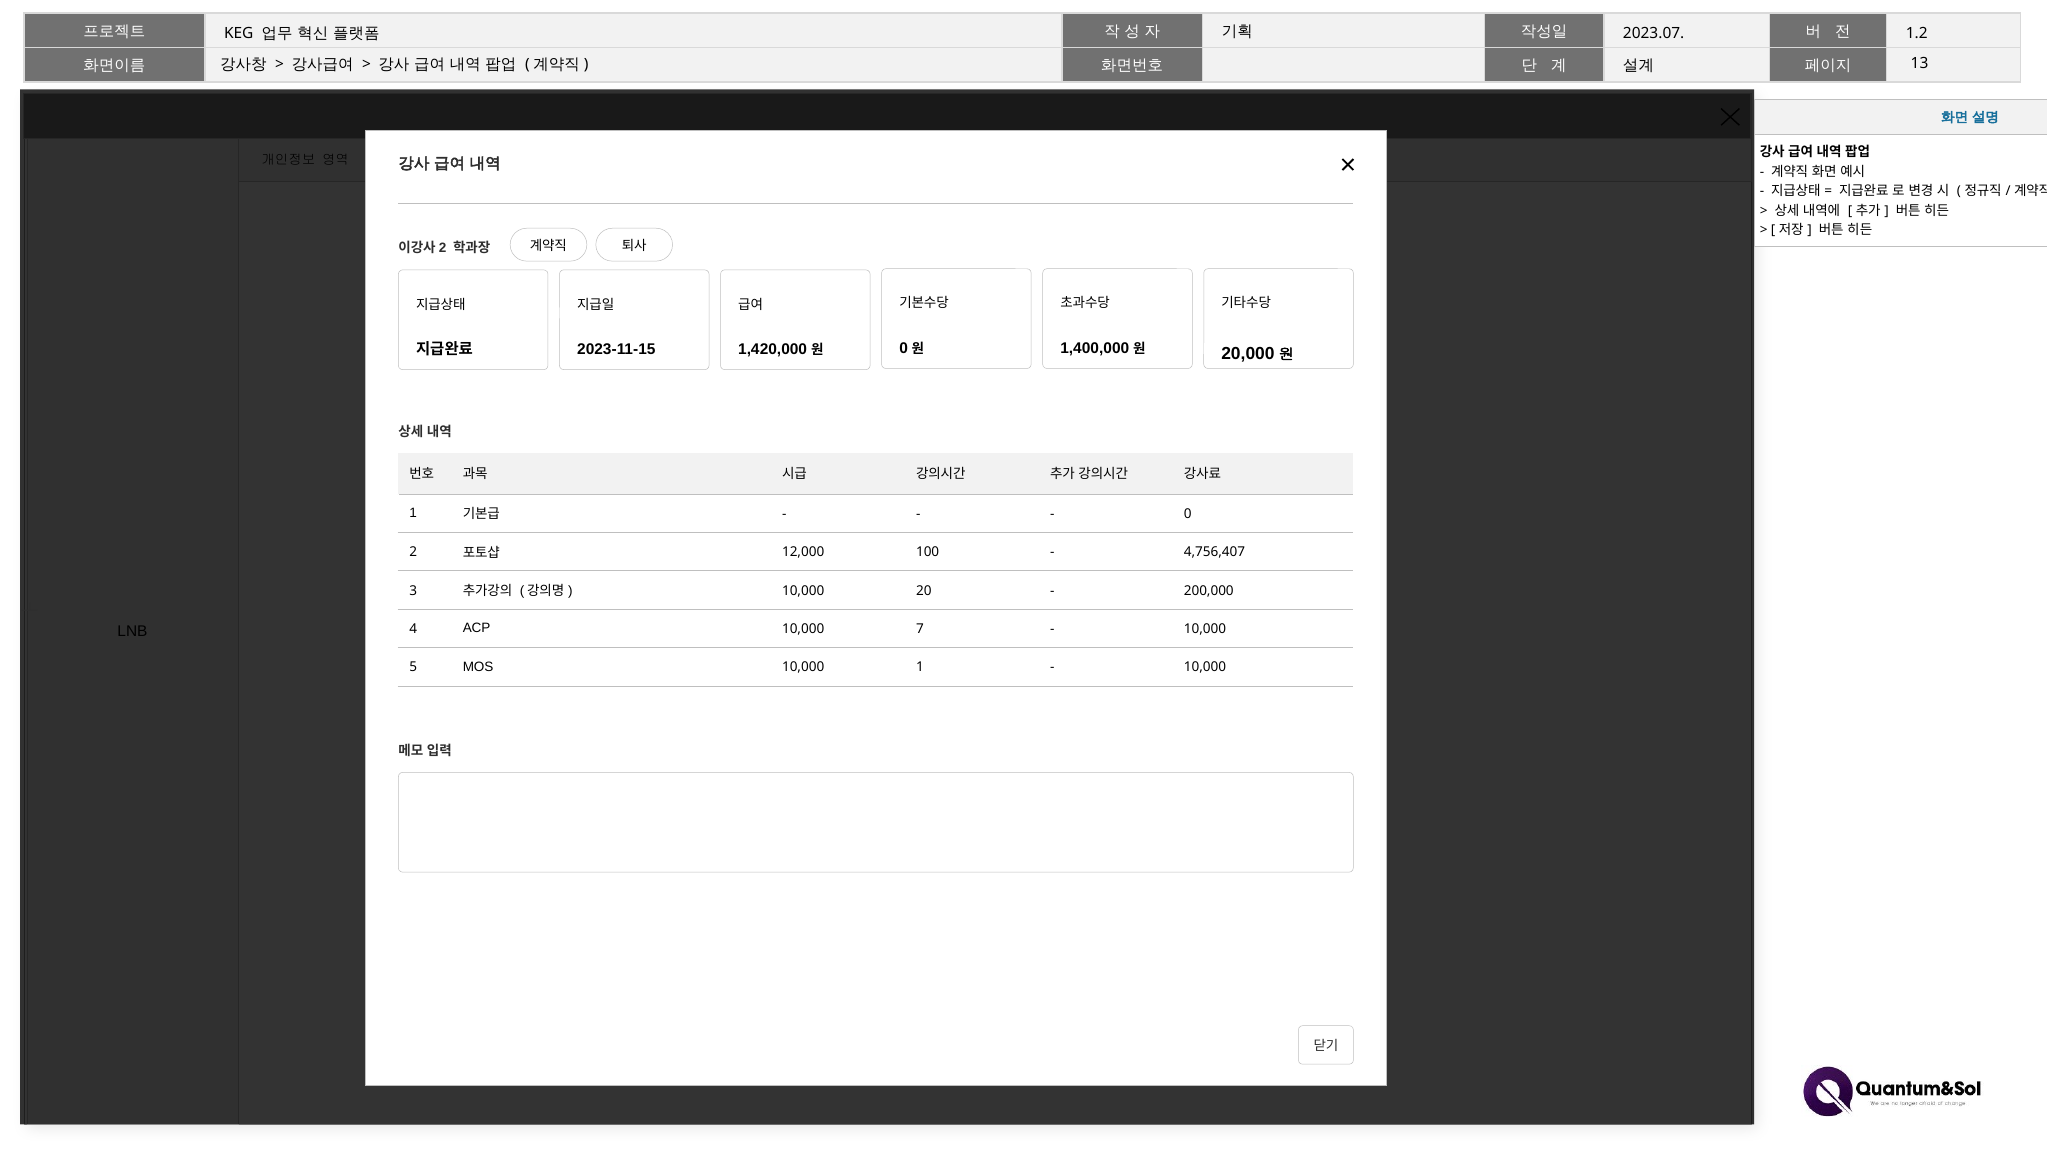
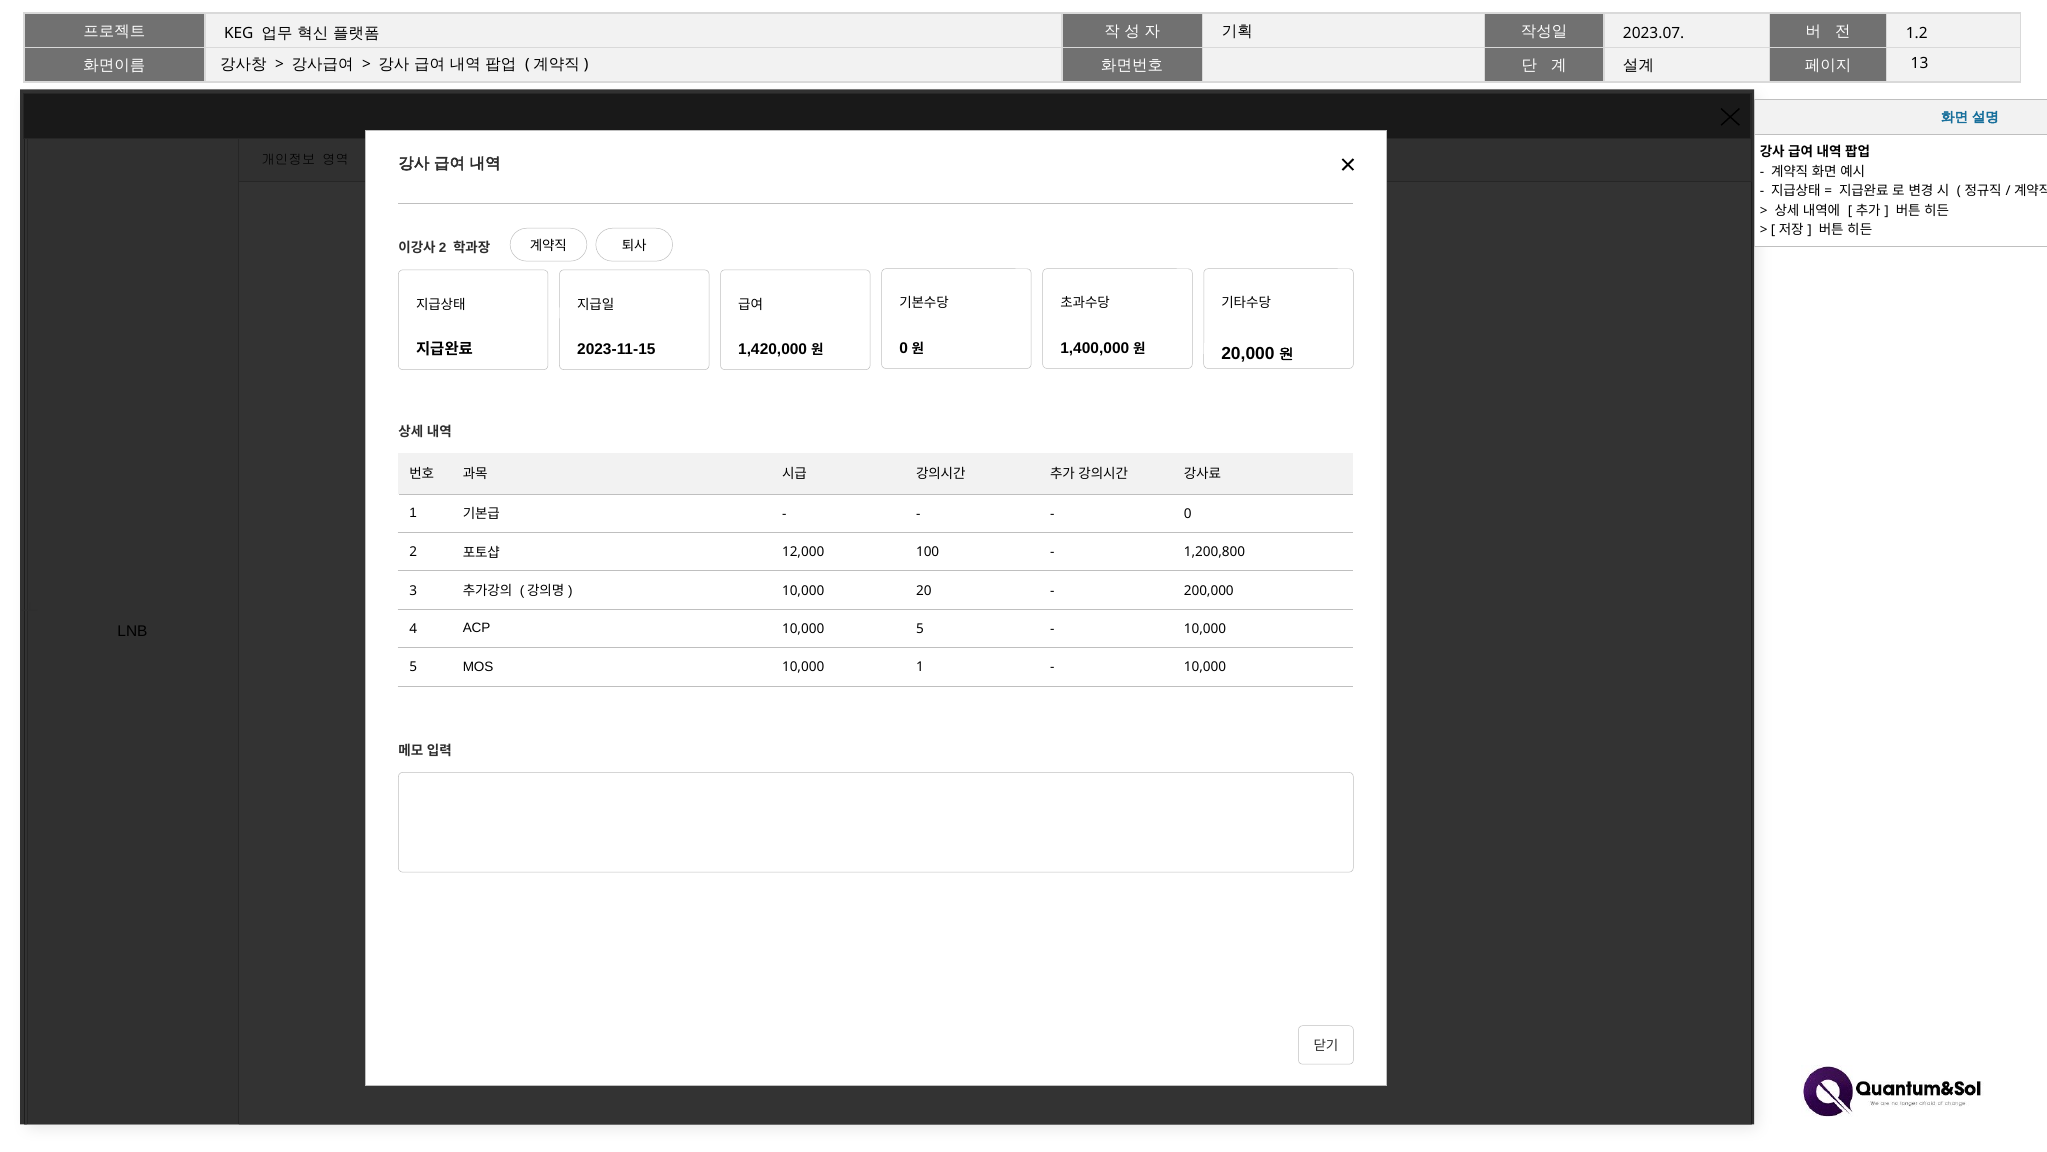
4,756,407: 4,756,407 -> 1,200,800
ACP 10,000 7: 7 -> 5
